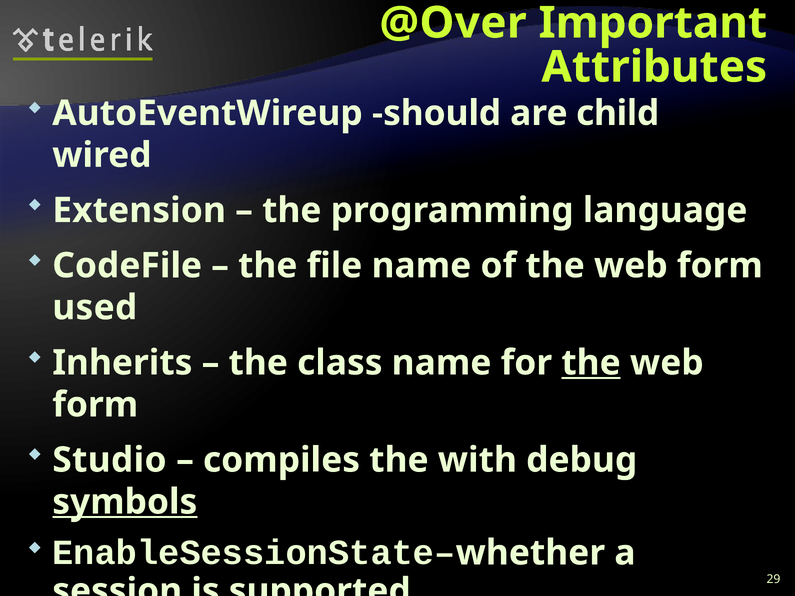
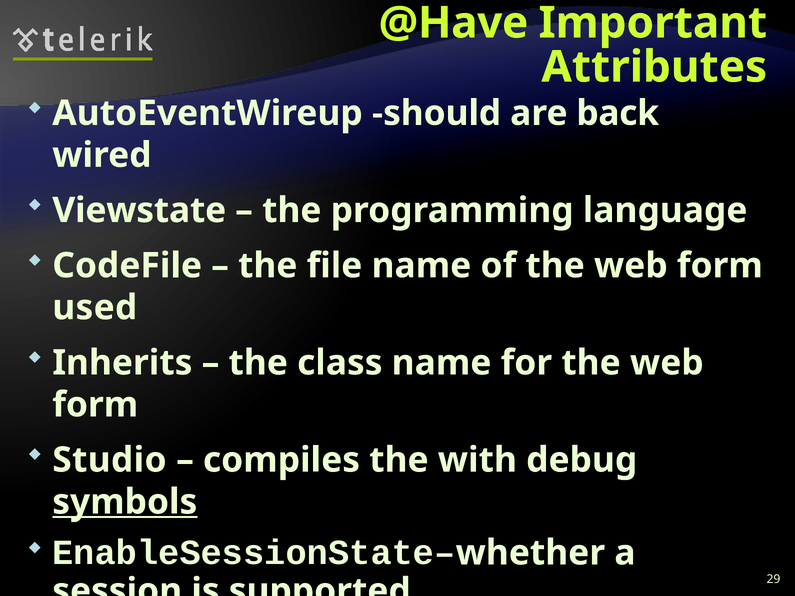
@Over: @Over -> @Have
child: child -> back
Extension: Extension -> Viewstate
the at (591, 363) underline: present -> none
